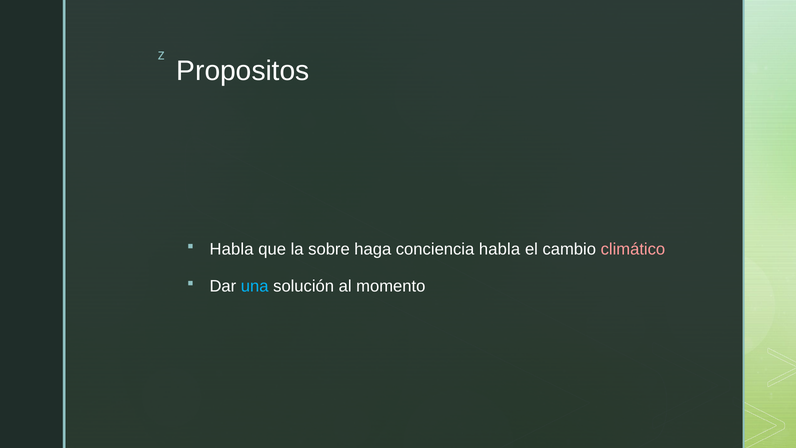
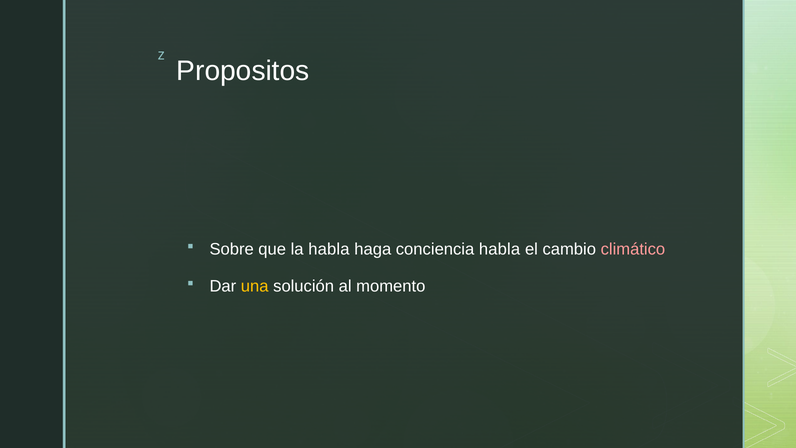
Habla at (232, 249): Habla -> Sobre
la sobre: sobre -> habla
una colour: light blue -> yellow
